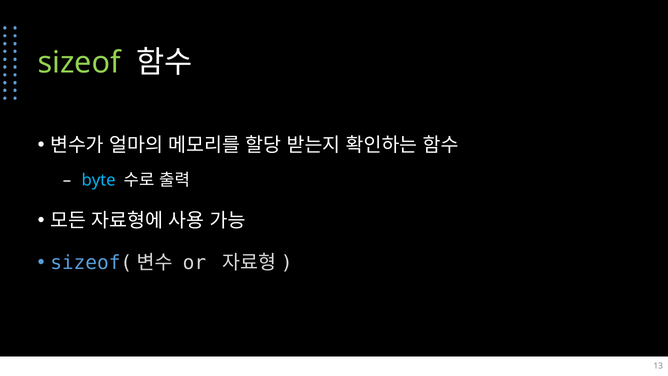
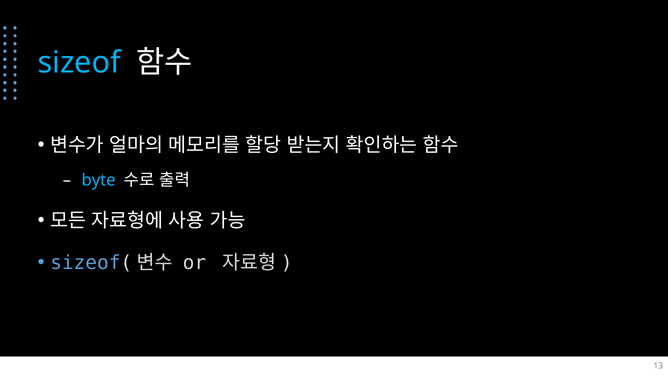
sizeof colour: light green -> light blue
